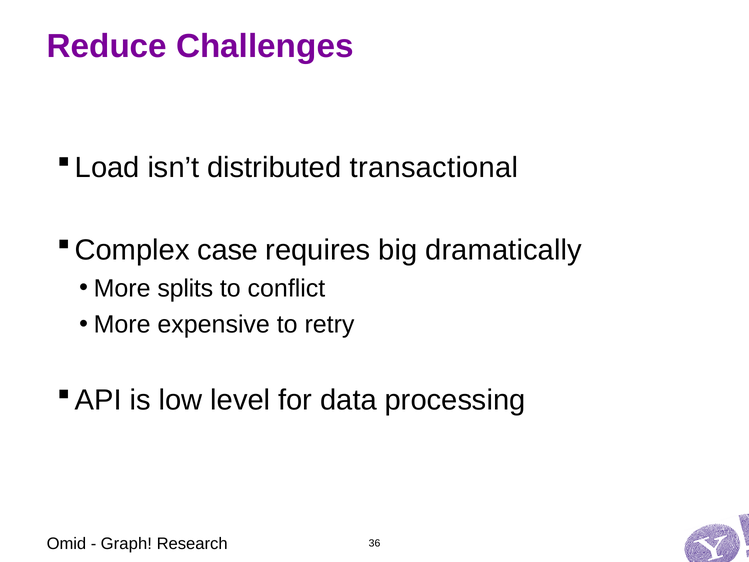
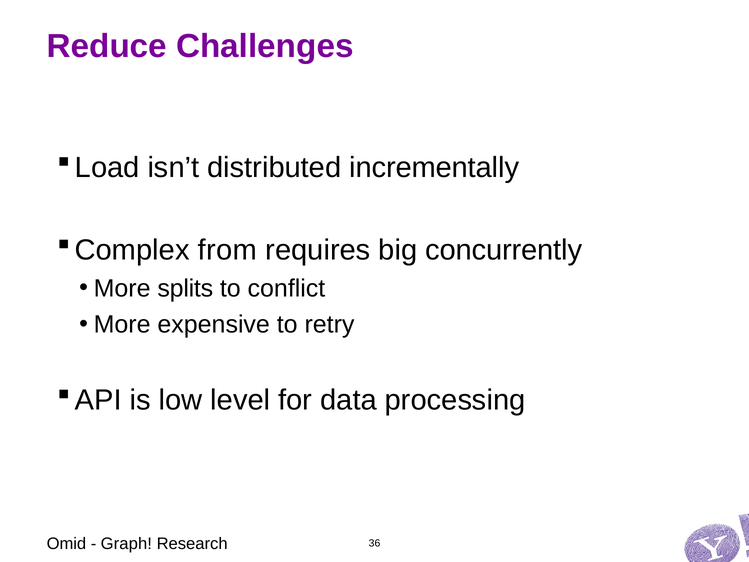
transactional: transactional -> incrementally
case: case -> from
dramatically: dramatically -> concurrently
